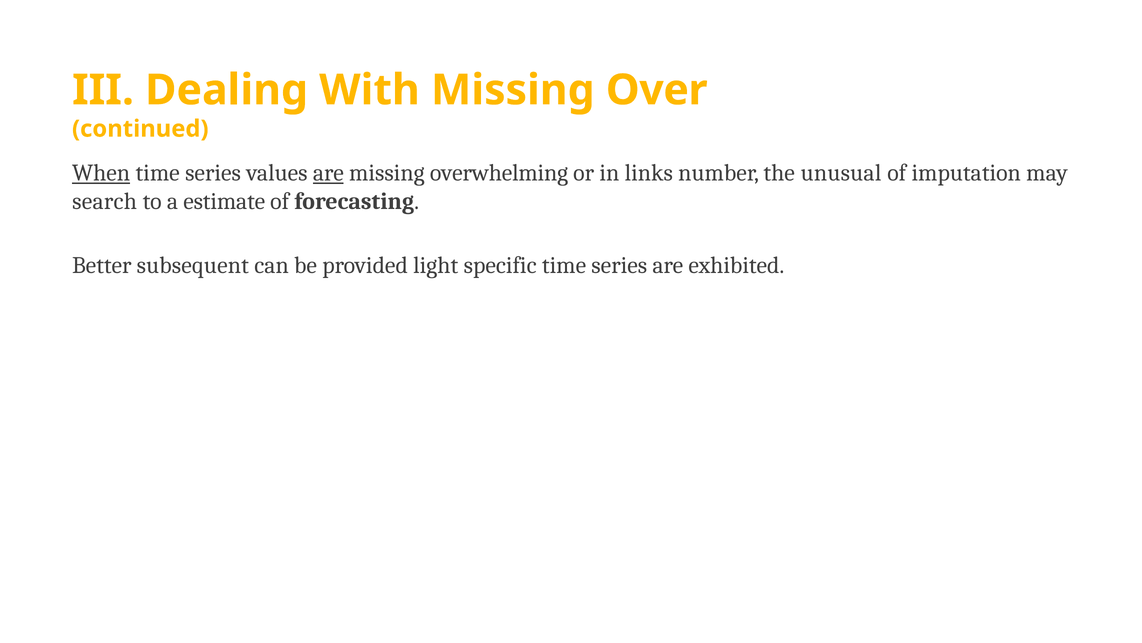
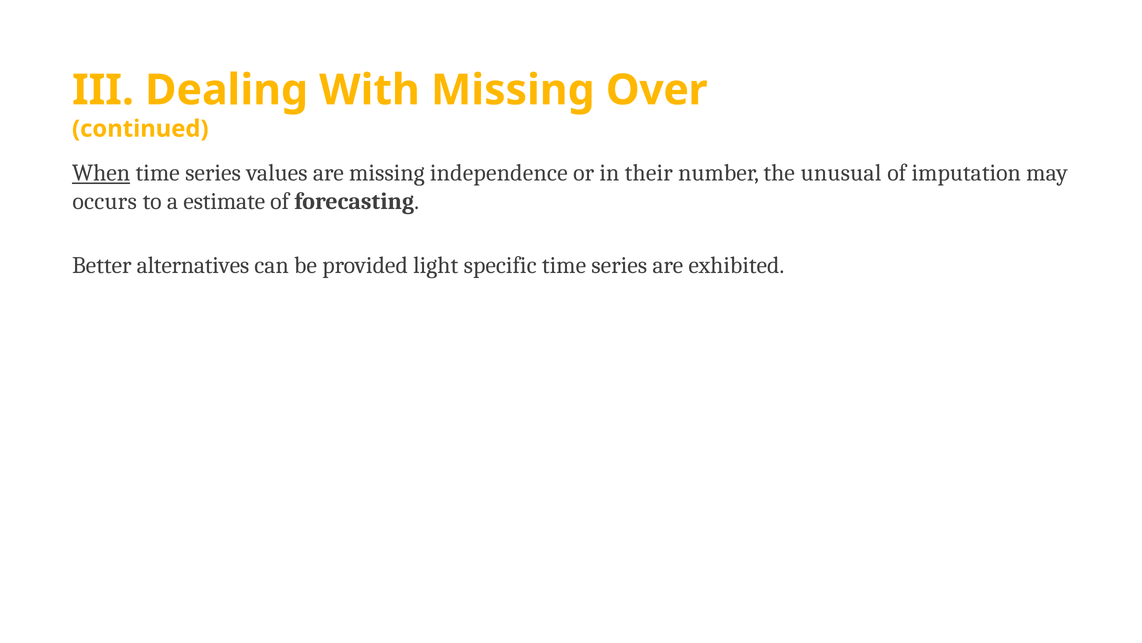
are at (328, 173) underline: present -> none
overwhelming: overwhelming -> independence
links: links -> their
search: search -> occurs
subsequent: subsequent -> alternatives
